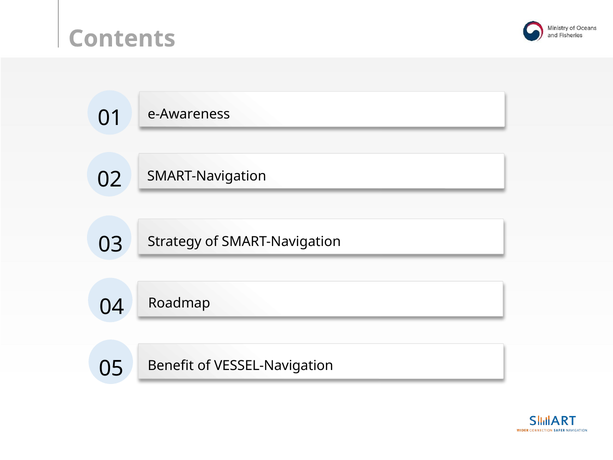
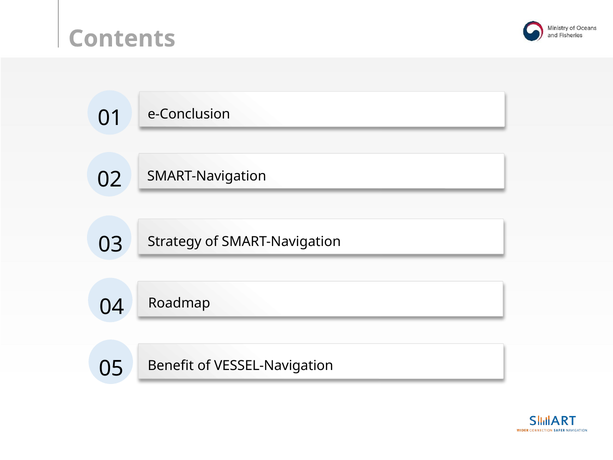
e-Awareness: e-Awareness -> e-Conclusion
